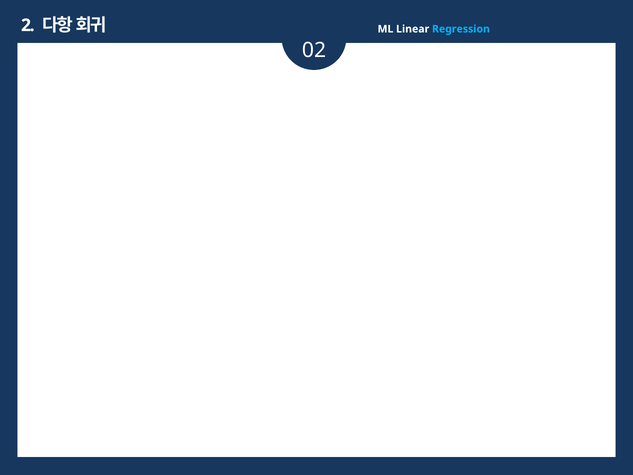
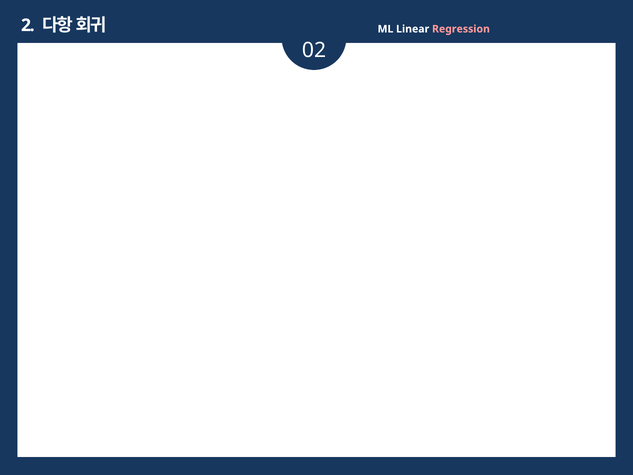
Regression colour: light blue -> pink
